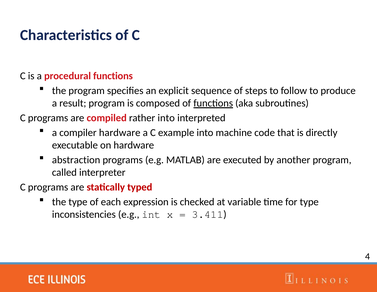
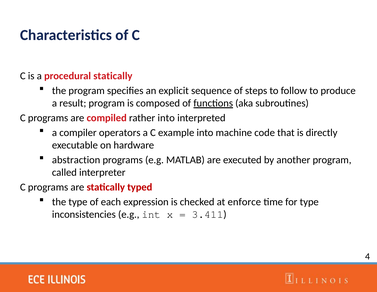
procedural functions: functions -> statically
compiler hardware: hardware -> operators
variable: variable -> enforce
